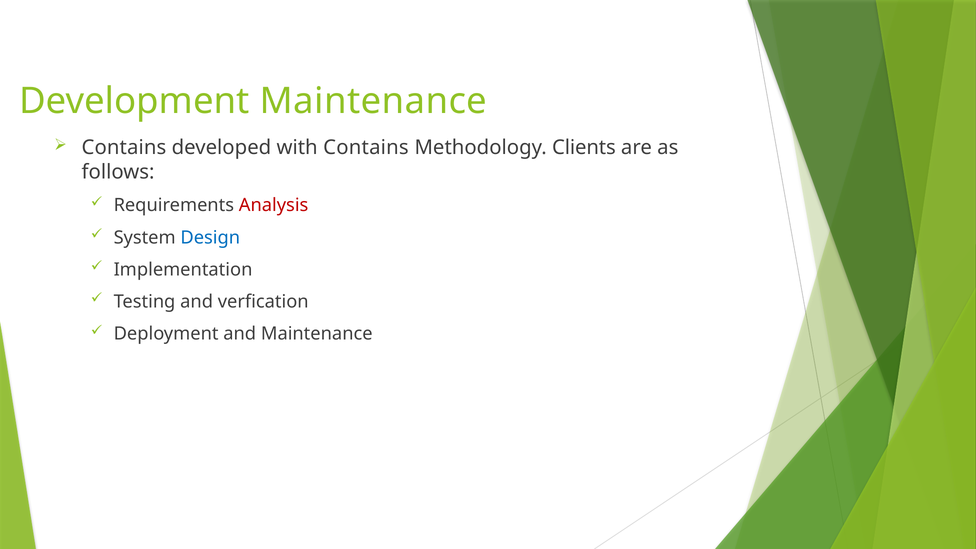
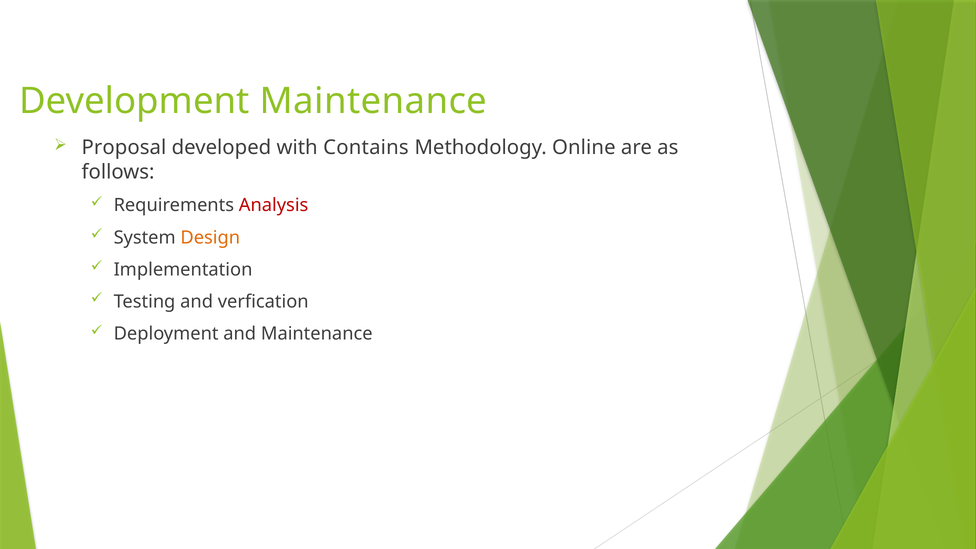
Contains at (124, 148): Contains -> Proposal
Clients: Clients -> Online
Design colour: blue -> orange
